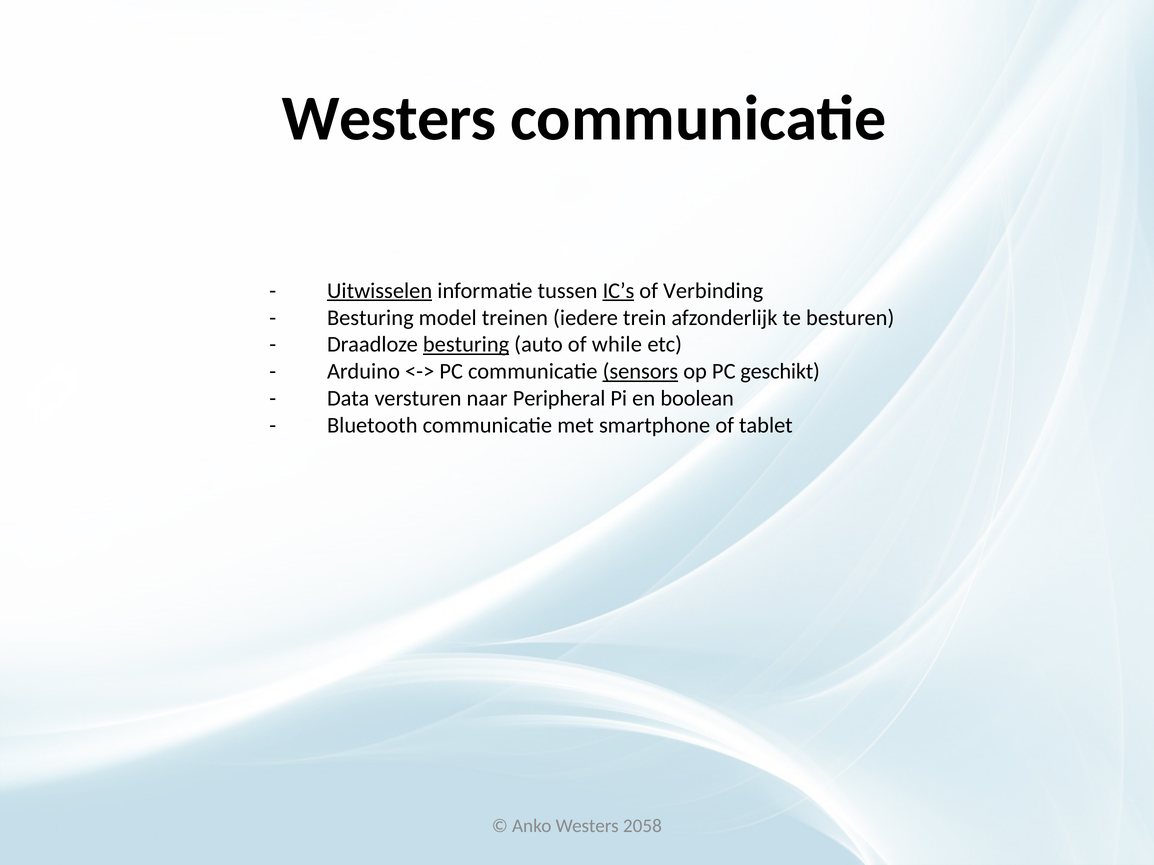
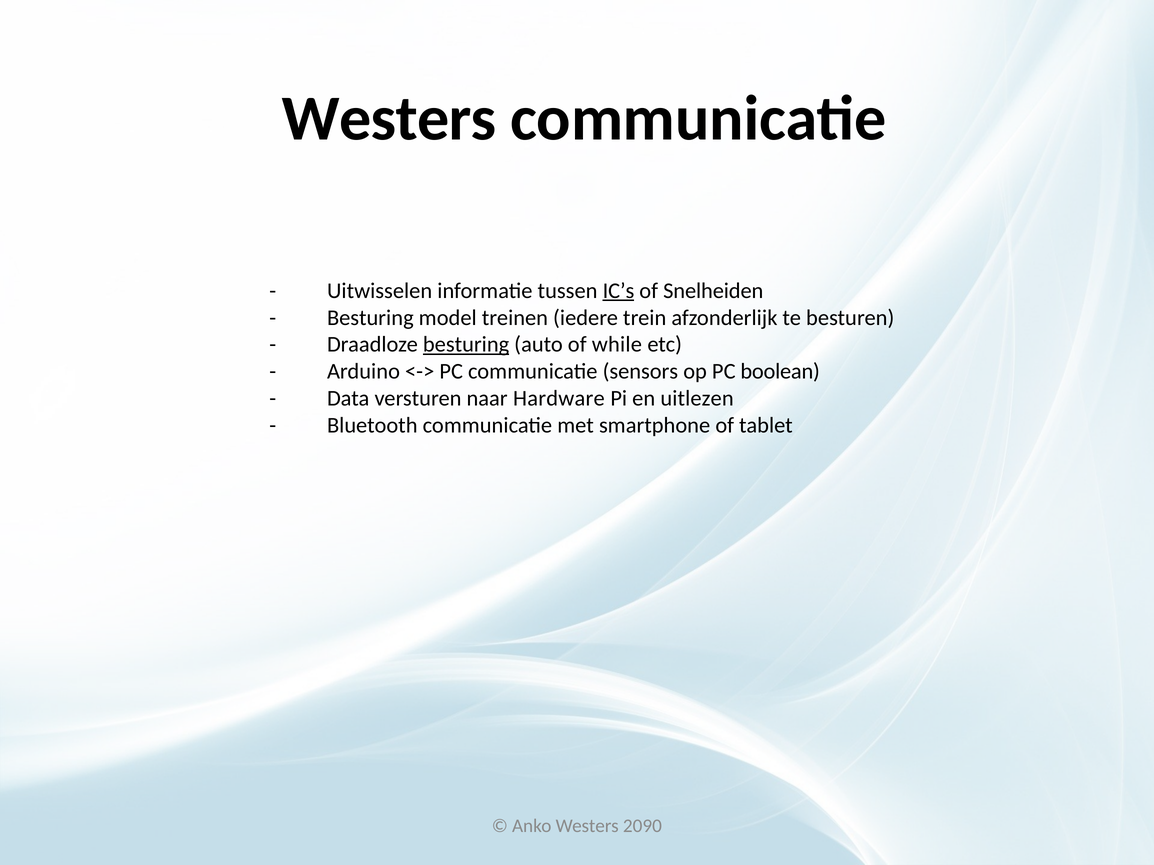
Uitwisselen underline: present -> none
Verbinding: Verbinding -> Snelheiden
sensors underline: present -> none
geschikt: geschikt -> boolean
Peripheral: Peripheral -> Hardware
boolean: boolean -> uitlezen
2058: 2058 -> 2090
